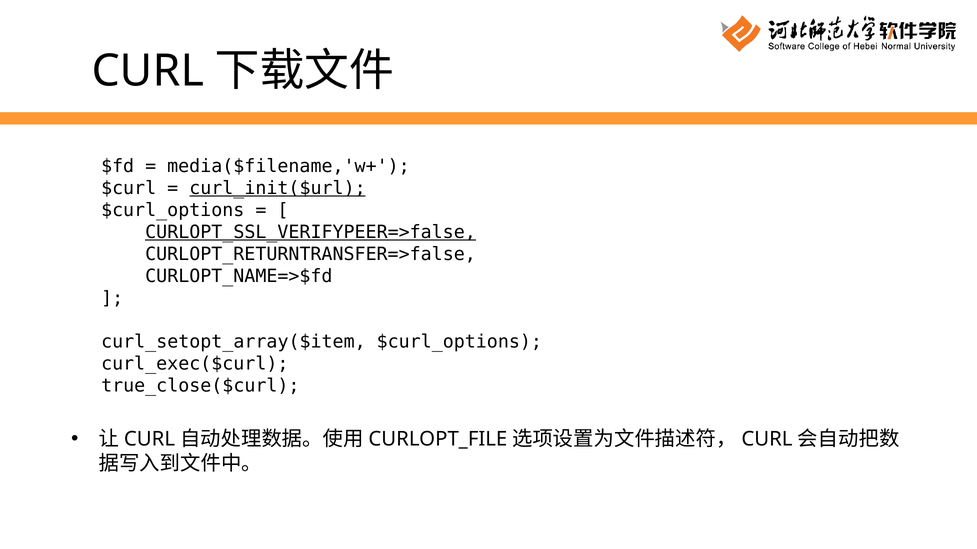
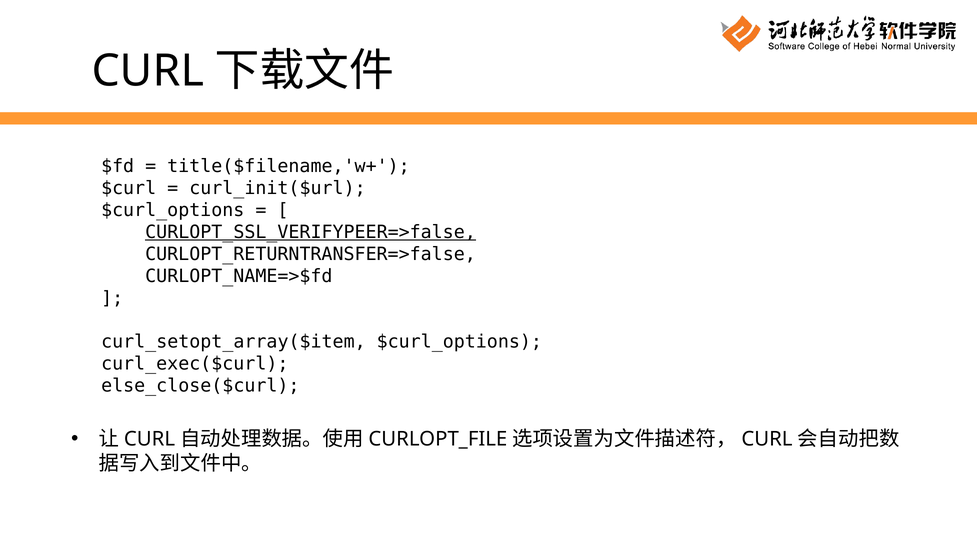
media($filename,'w+: media($filename,'w+ -> title($filename,'w+
curl_init($url underline: present -> none
true_close($curl: true_close($curl -> else_close($curl
